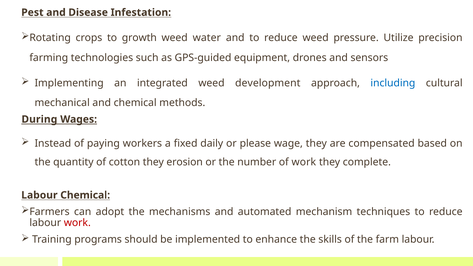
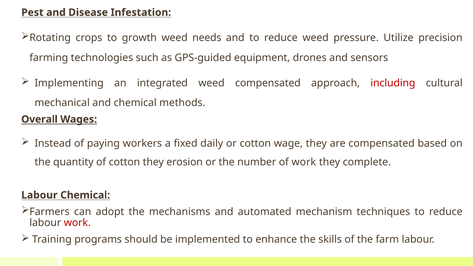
water: water -> needs
weed development: development -> compensated
including colour: blue -> red
During: During -> Overall
or please: please -> cotton
